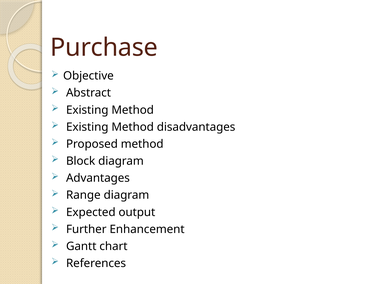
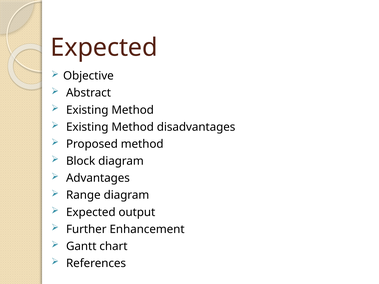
Purchase at (104, 48): Purchase -> Expected
